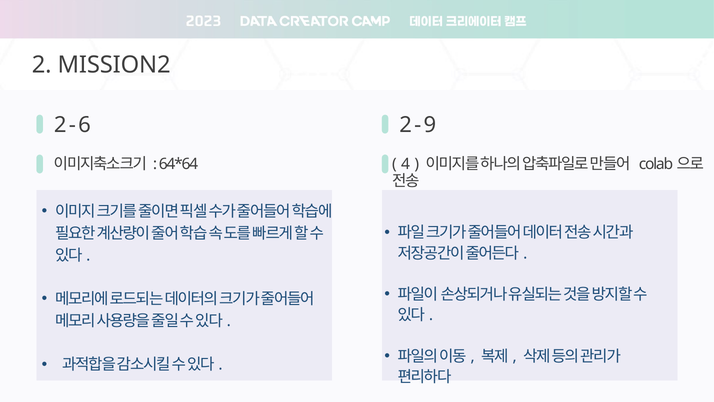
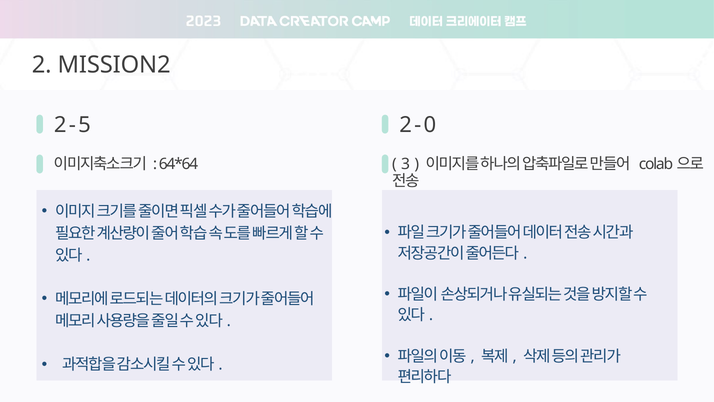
6: 6 -> 5
9: 9 -> 0
4: 4 -> 3
